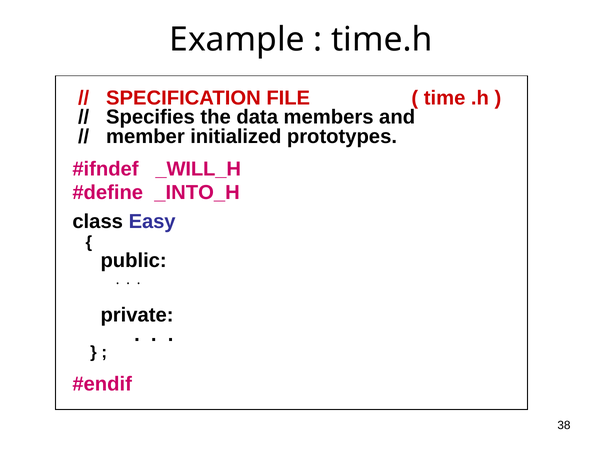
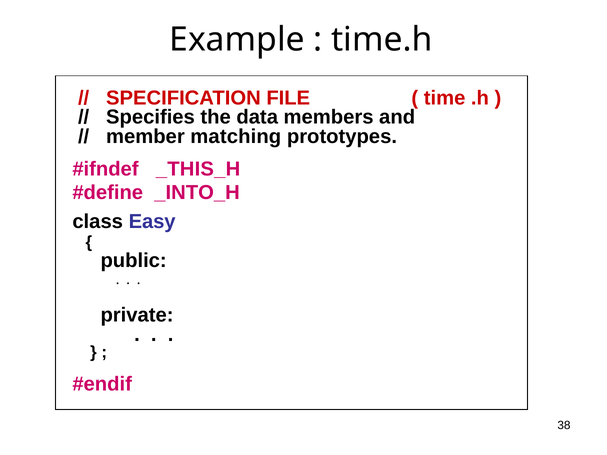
initialized: initialized -> matching
_WILL_H: _WILL_H -> _THIS_H
